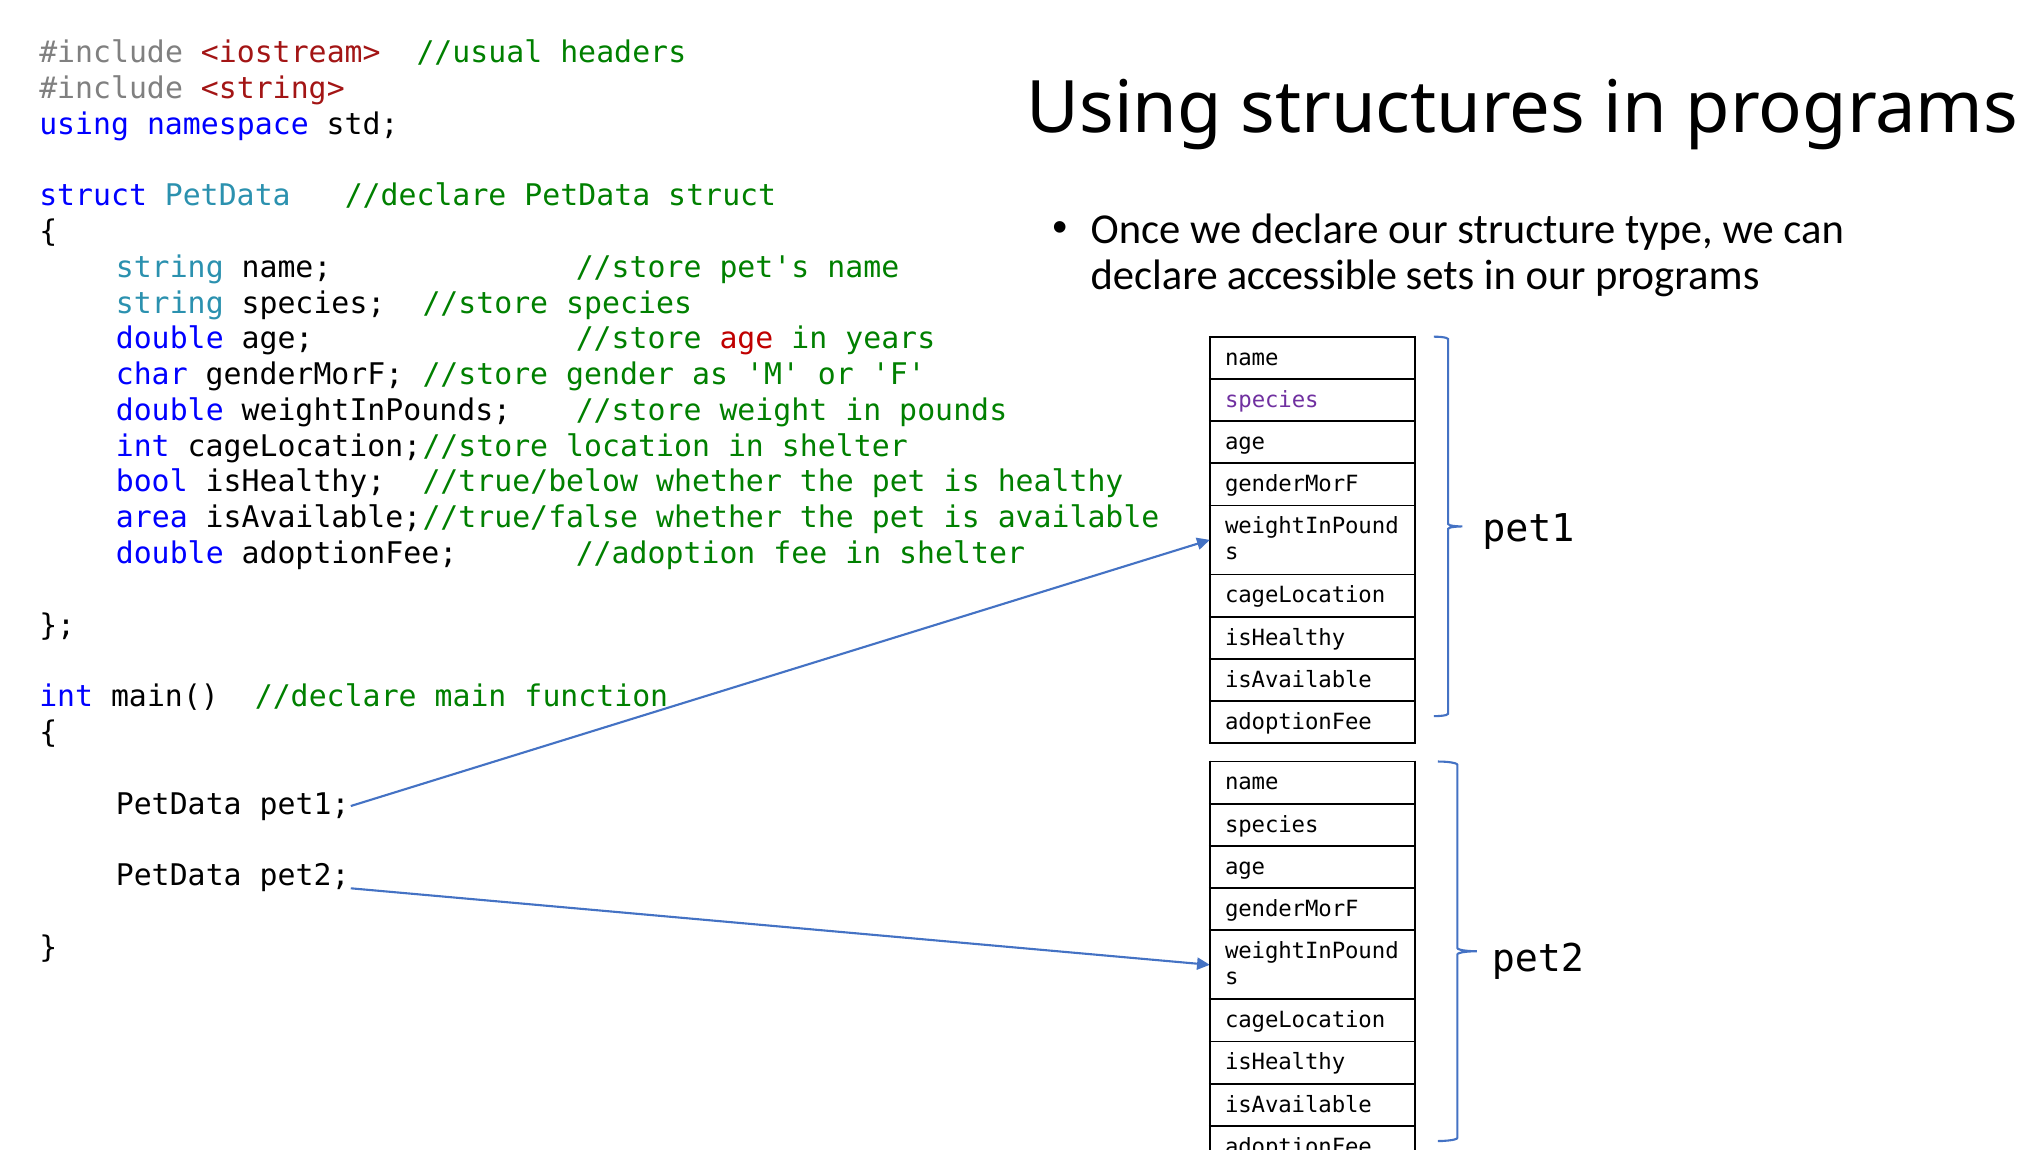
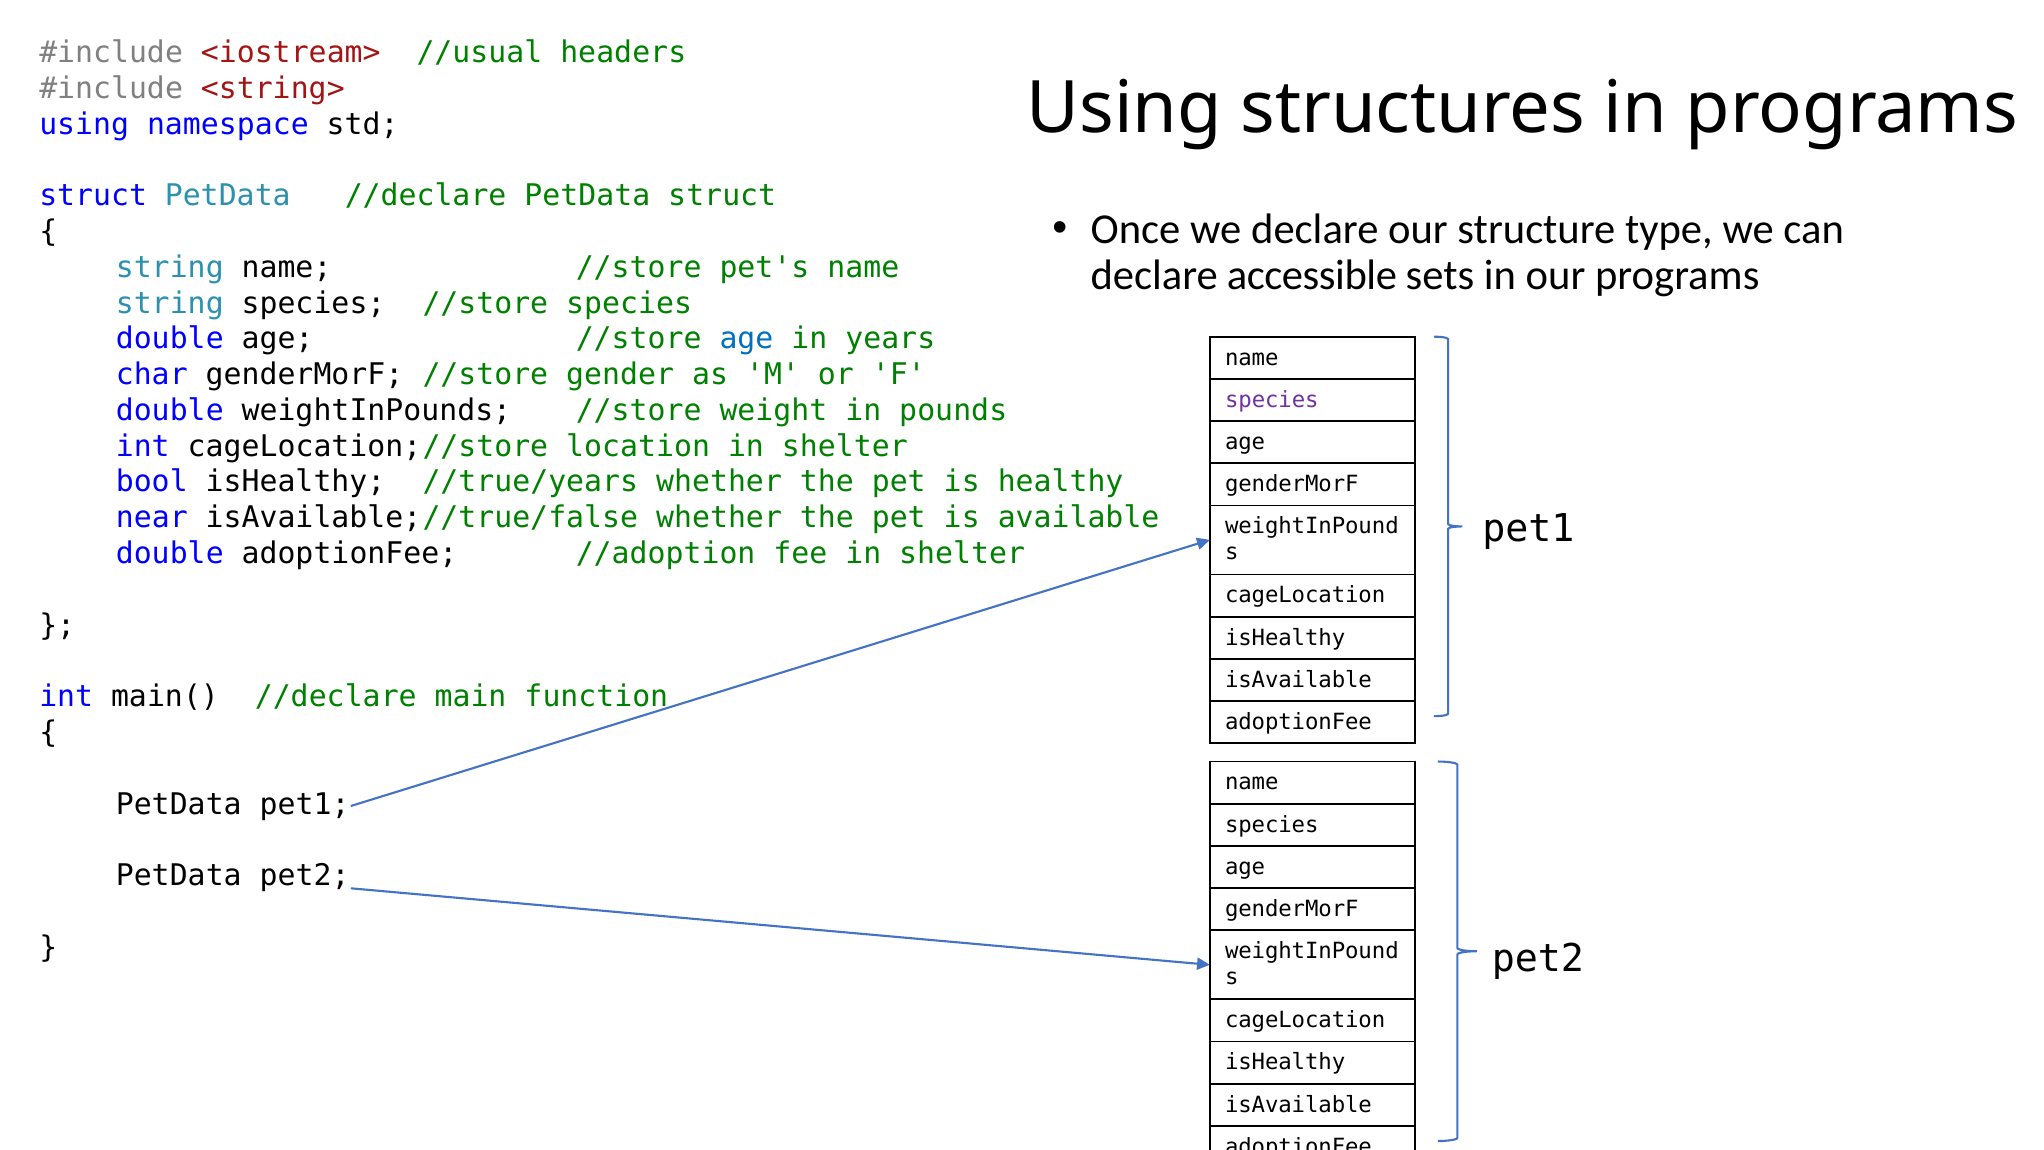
age at (746, 339) colour: red -> blue
//true/below: //true/below -> //true/years
area: area -> near
